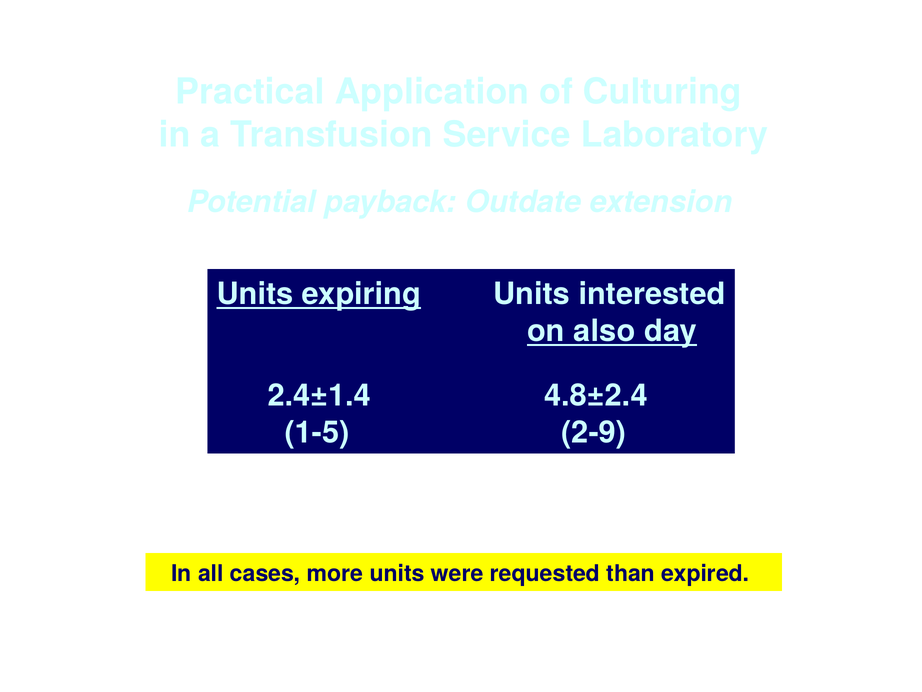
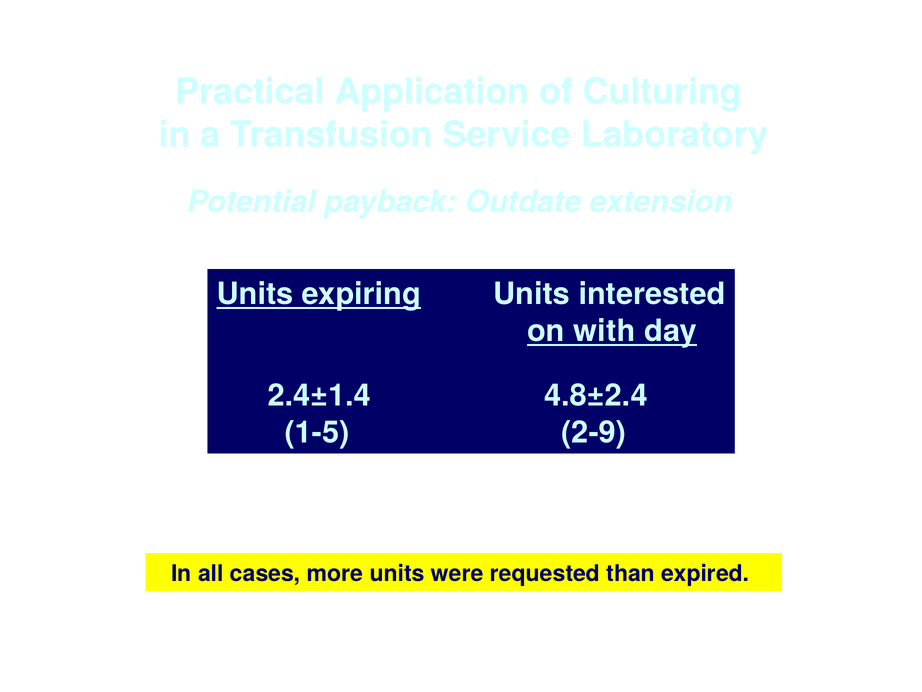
also: also -> with
